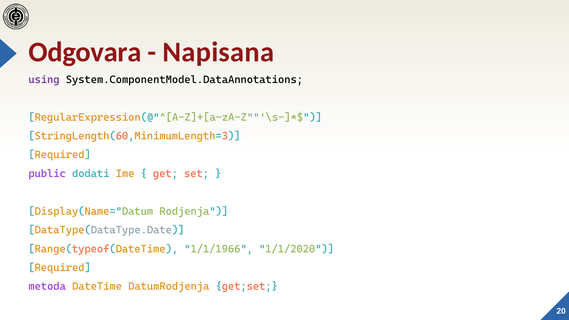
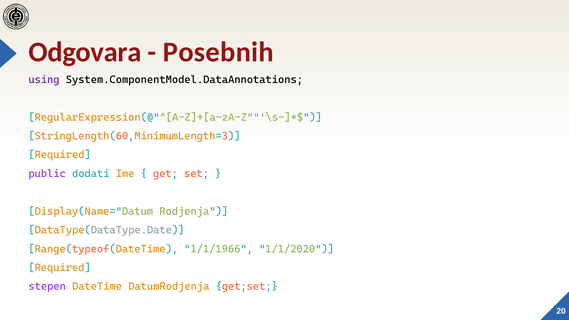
Napisana: Napisana -> Posebnih
metoda: metoda -> stepen
